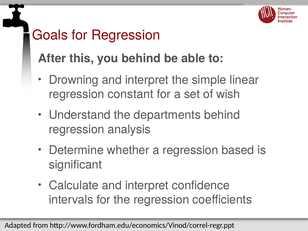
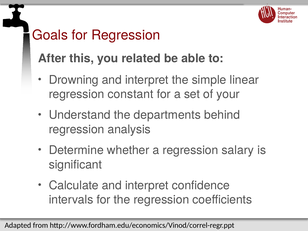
you behind: behind -> related
wish: wish -> your
based: based -> salary
